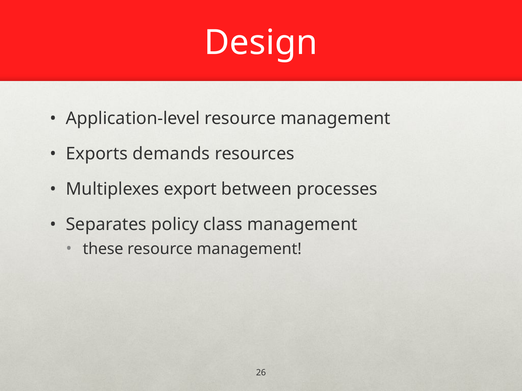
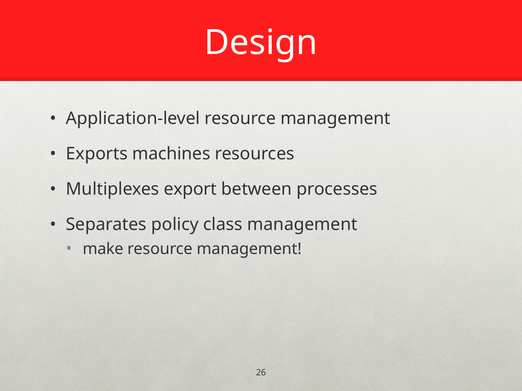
demands: demands -> machines
these: these -> make
